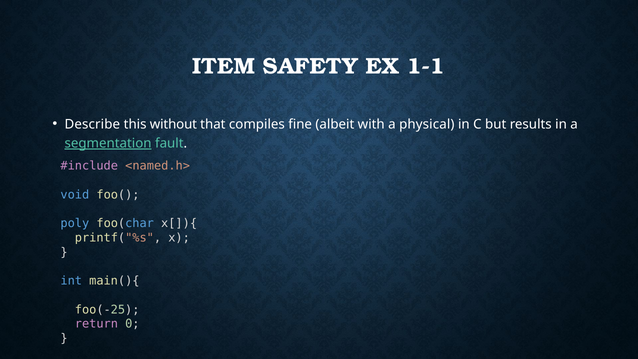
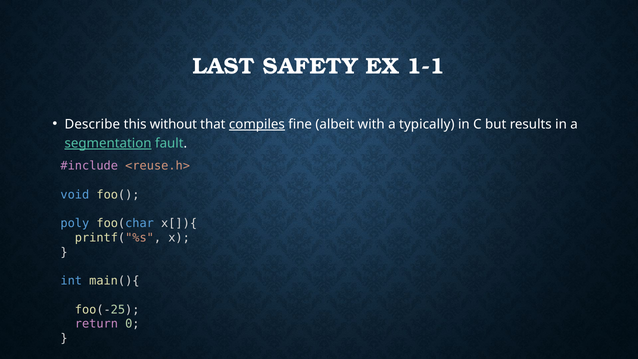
ITEM: ITEM -> LAST
compiles underline: none -> present
physical: physical -> typically
<named.h>: <named.h> -> <reuse.h>
